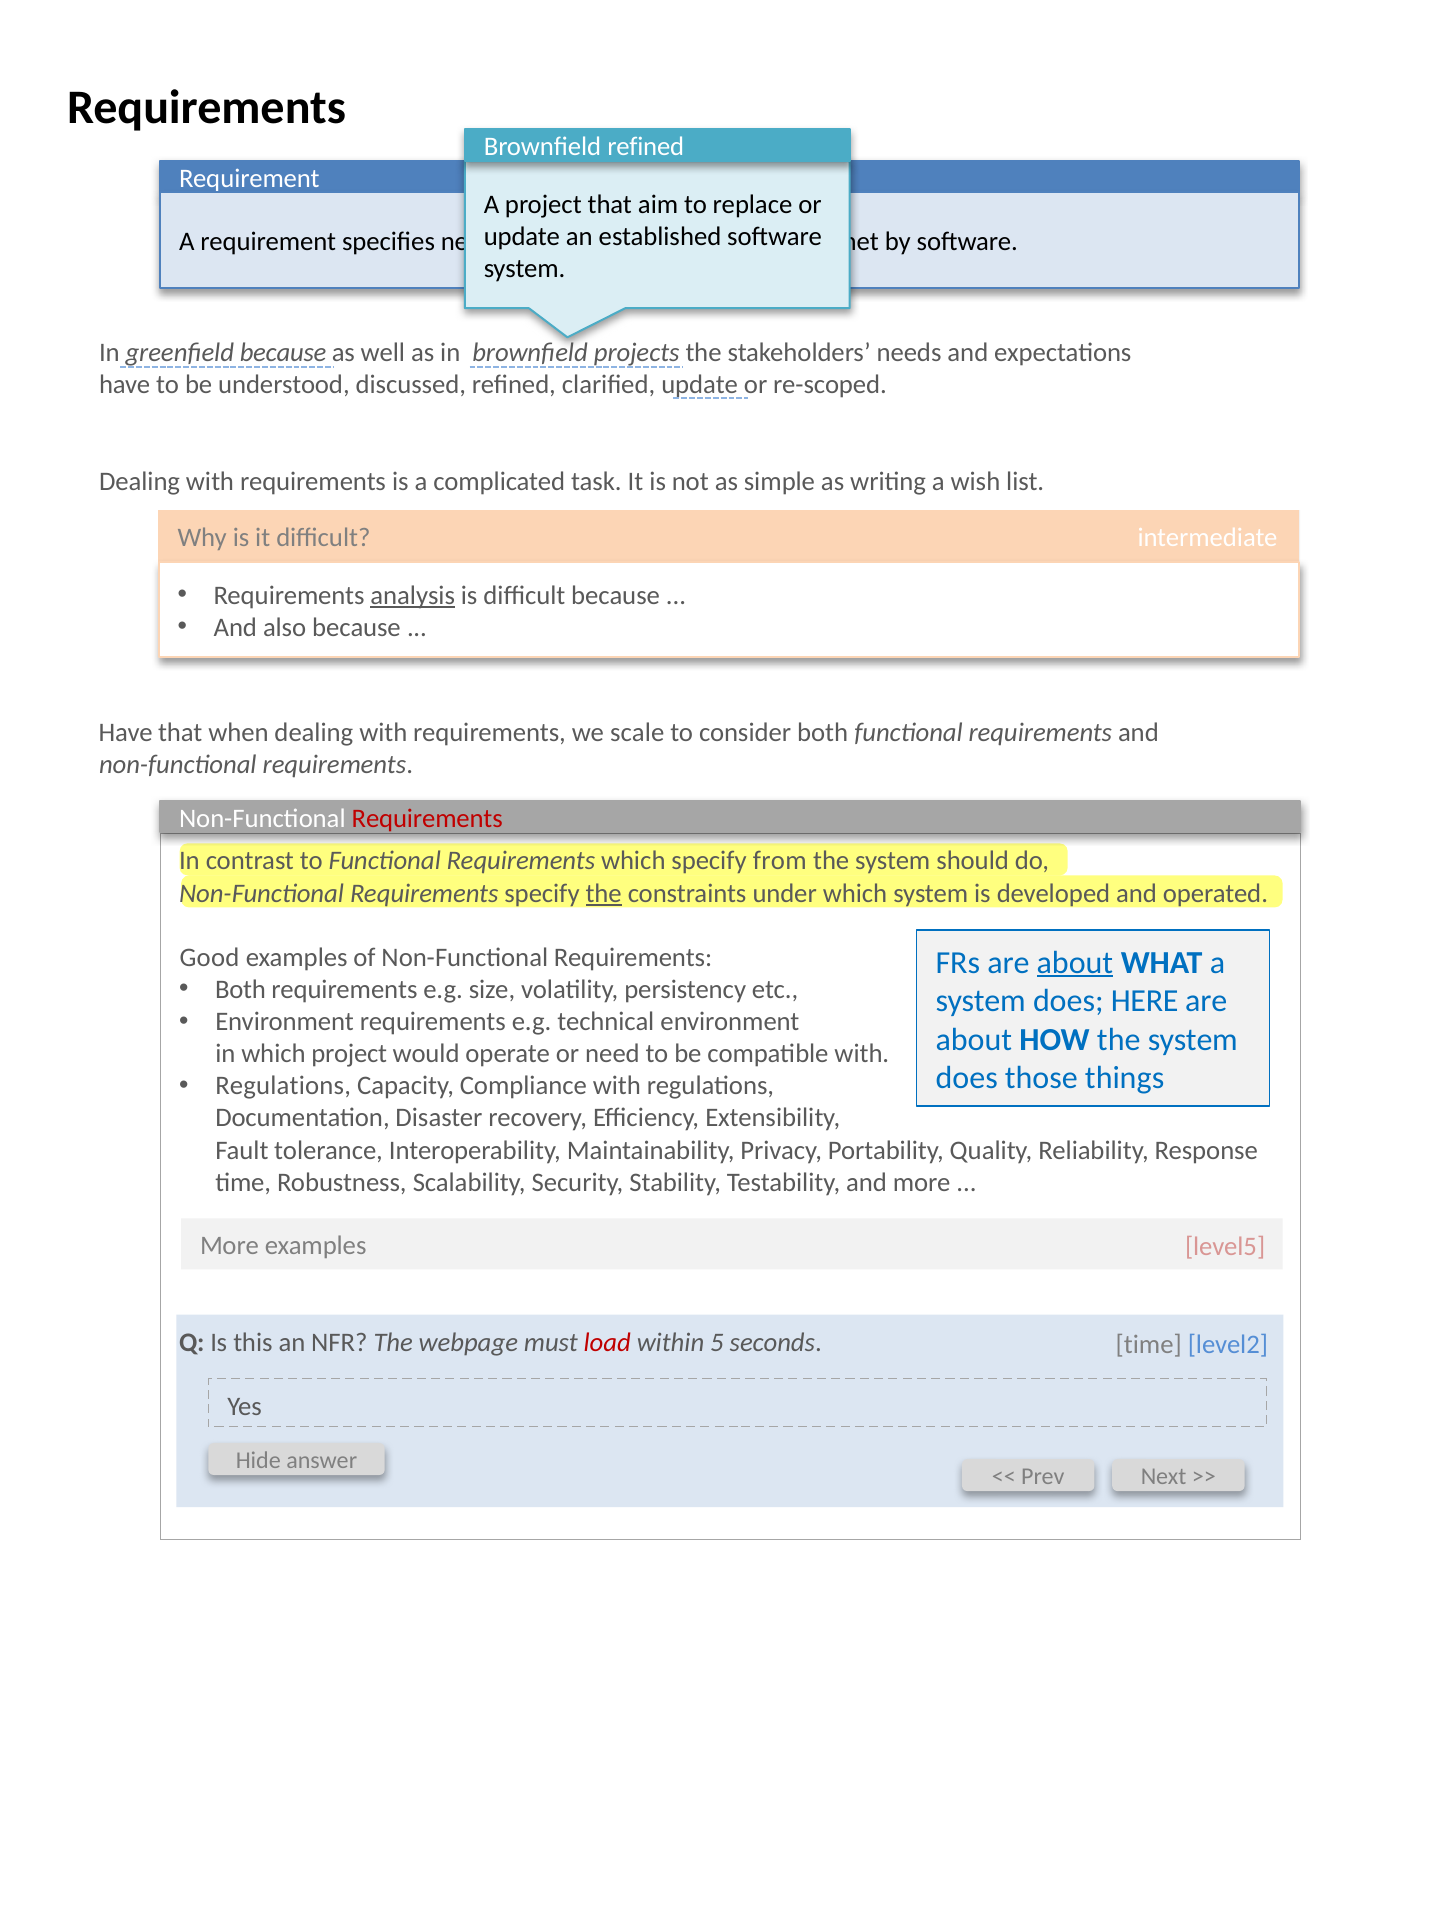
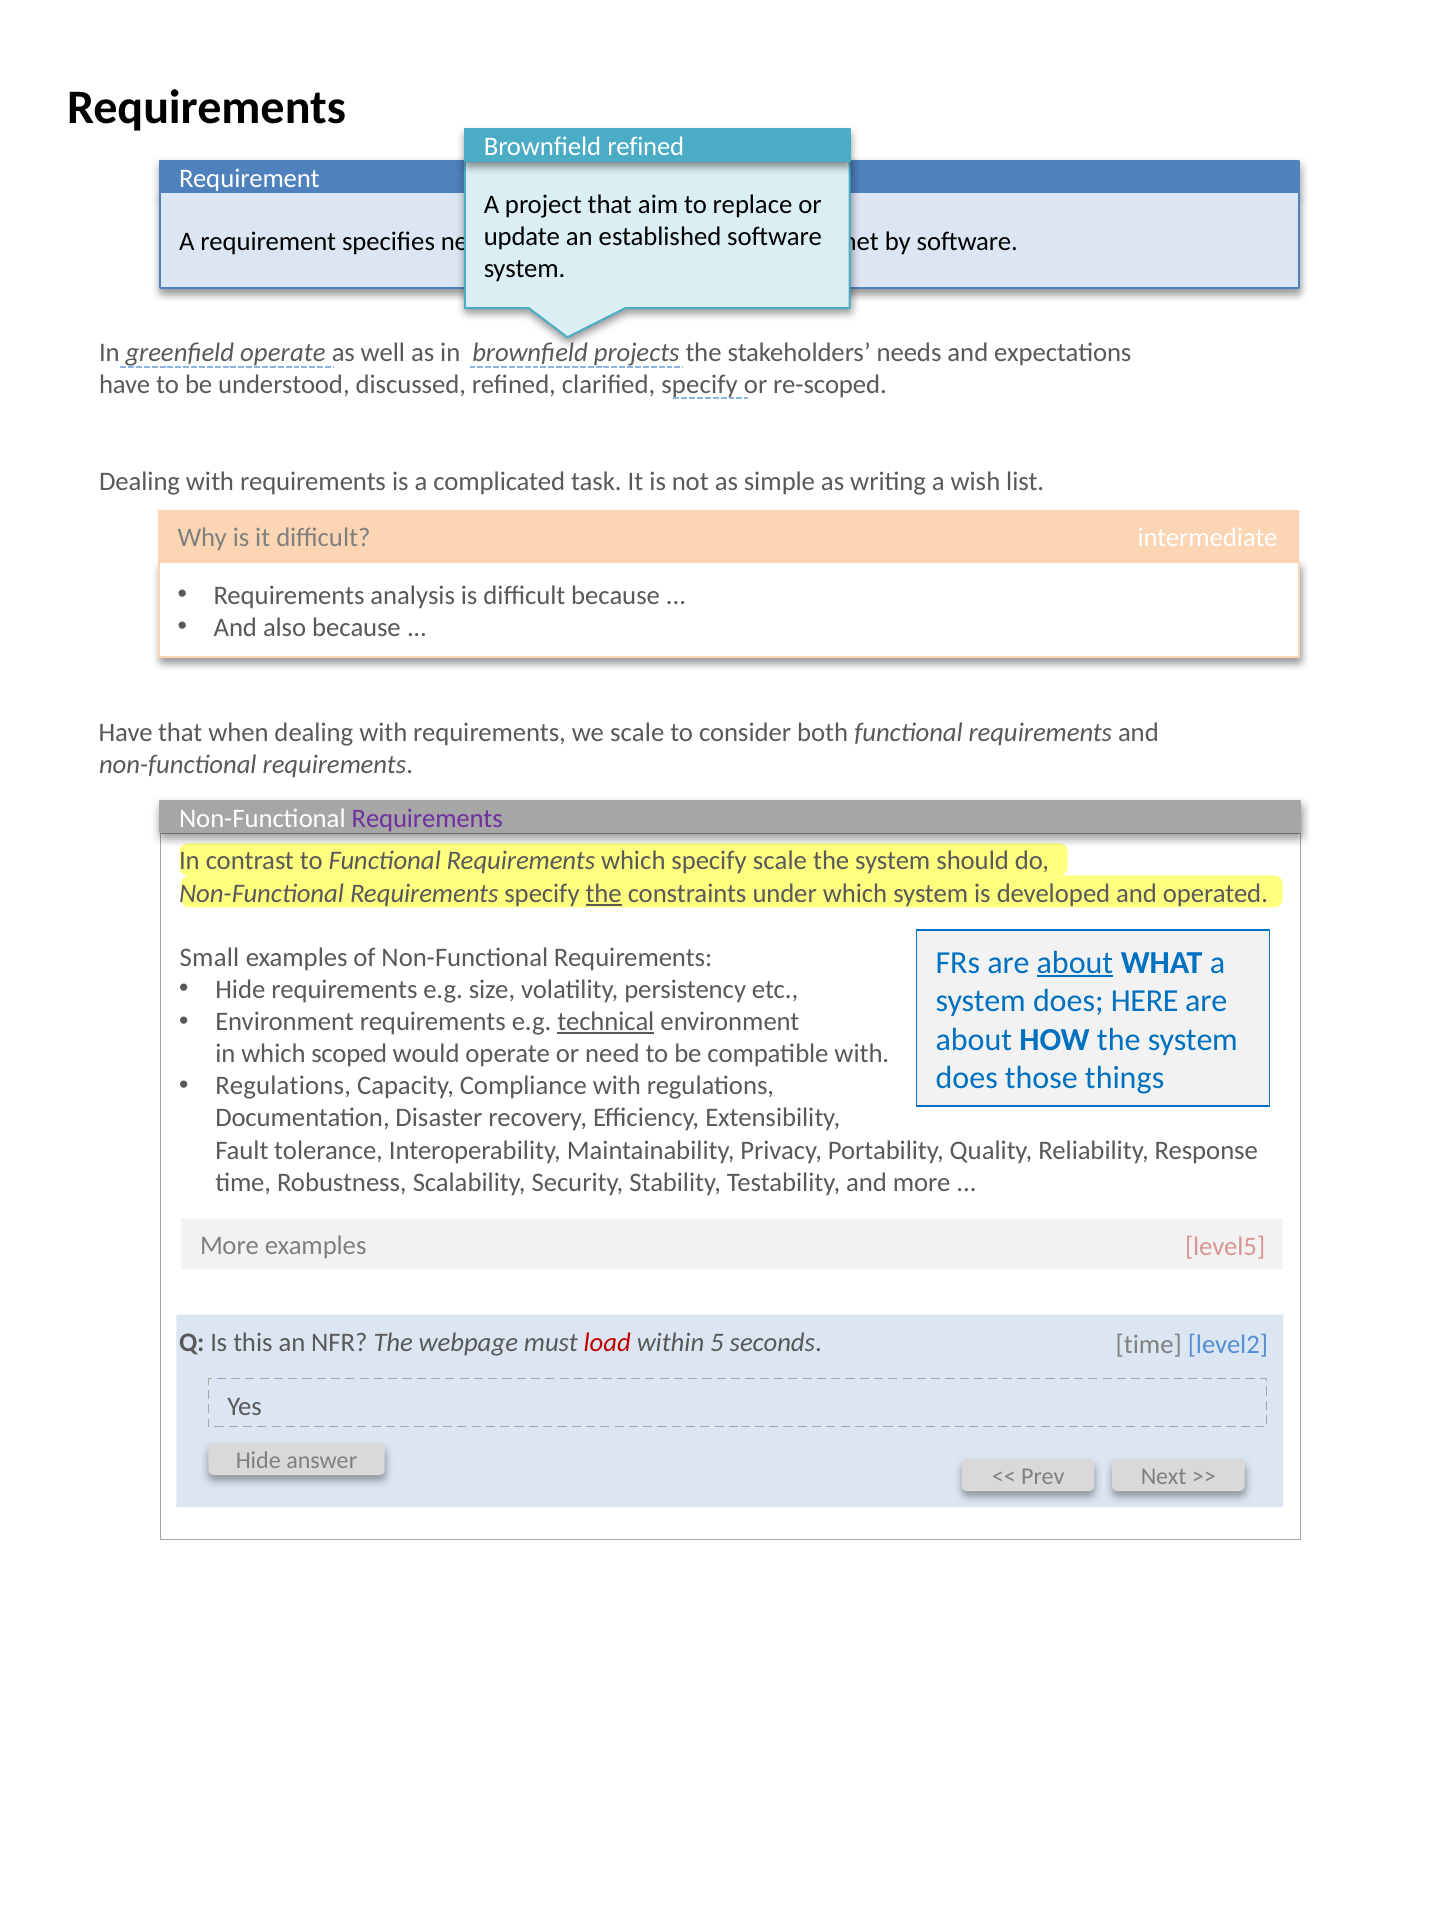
greenfield because: because -> operate
clarified update: update -> specify
analysis underline: present -> none
Requirements at (427, 818) colour: red -> purple
specify from: from -> scale
Good: Good -> Small
Both at (240, 990): Both -> Hide
technical underline: none -> present
which project: project -> scoped
